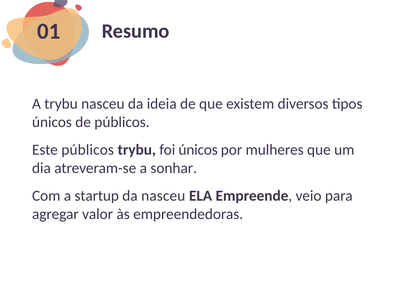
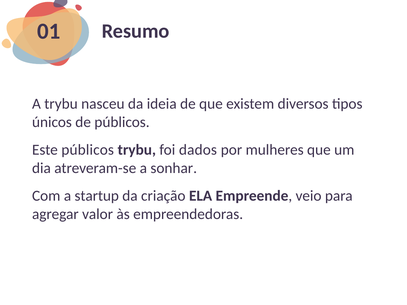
foi únicos: únicos -> dados
da nasceu: nasceu -> criação
